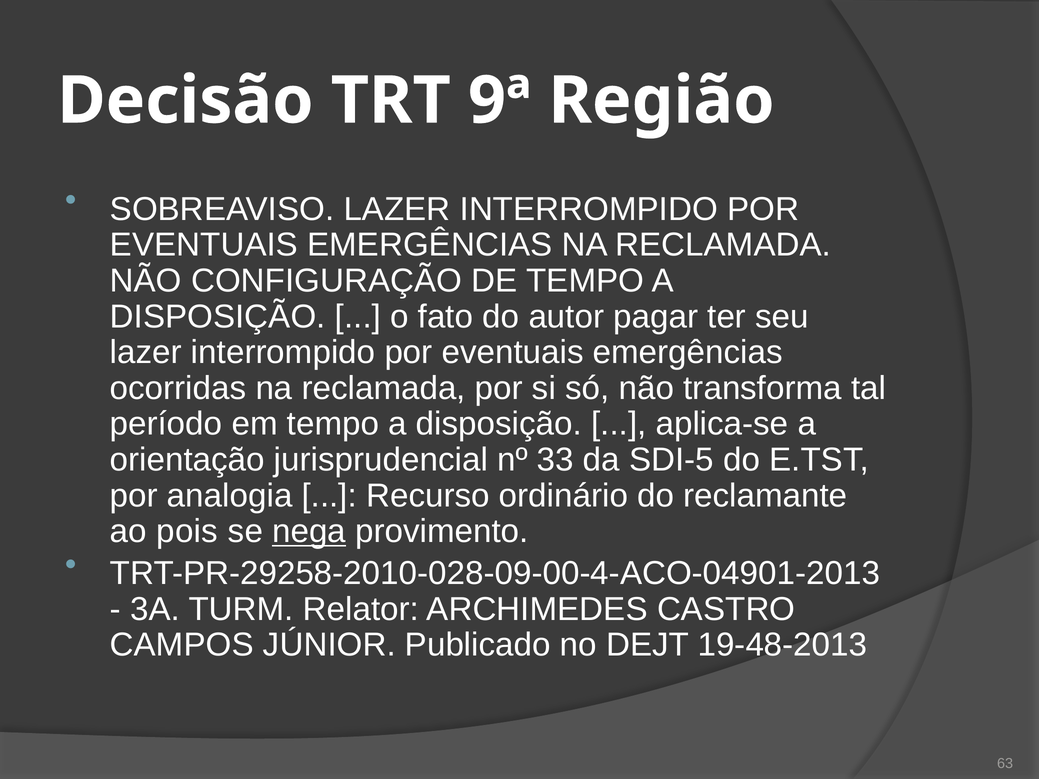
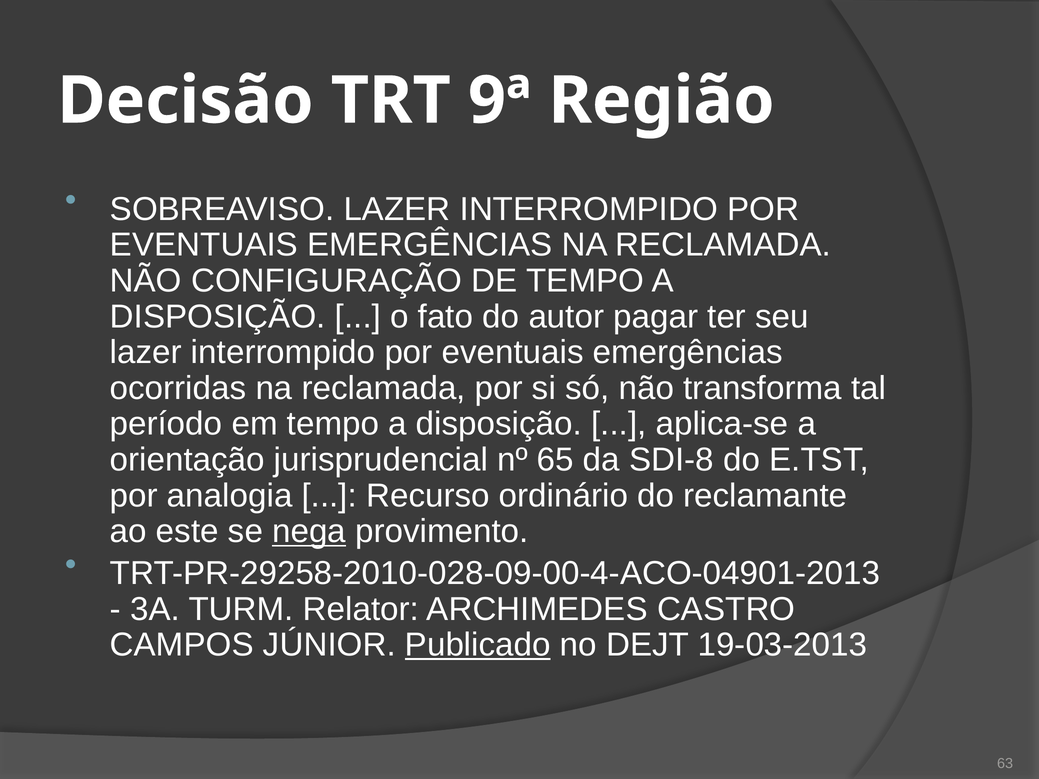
33: 33 -> 65
SDI-5: SDI-5 -> SDI-8
pois: pois -> este
Publicado underline: none -> present
19-48-2013: 19-48-2013 -> 19-03-2013
